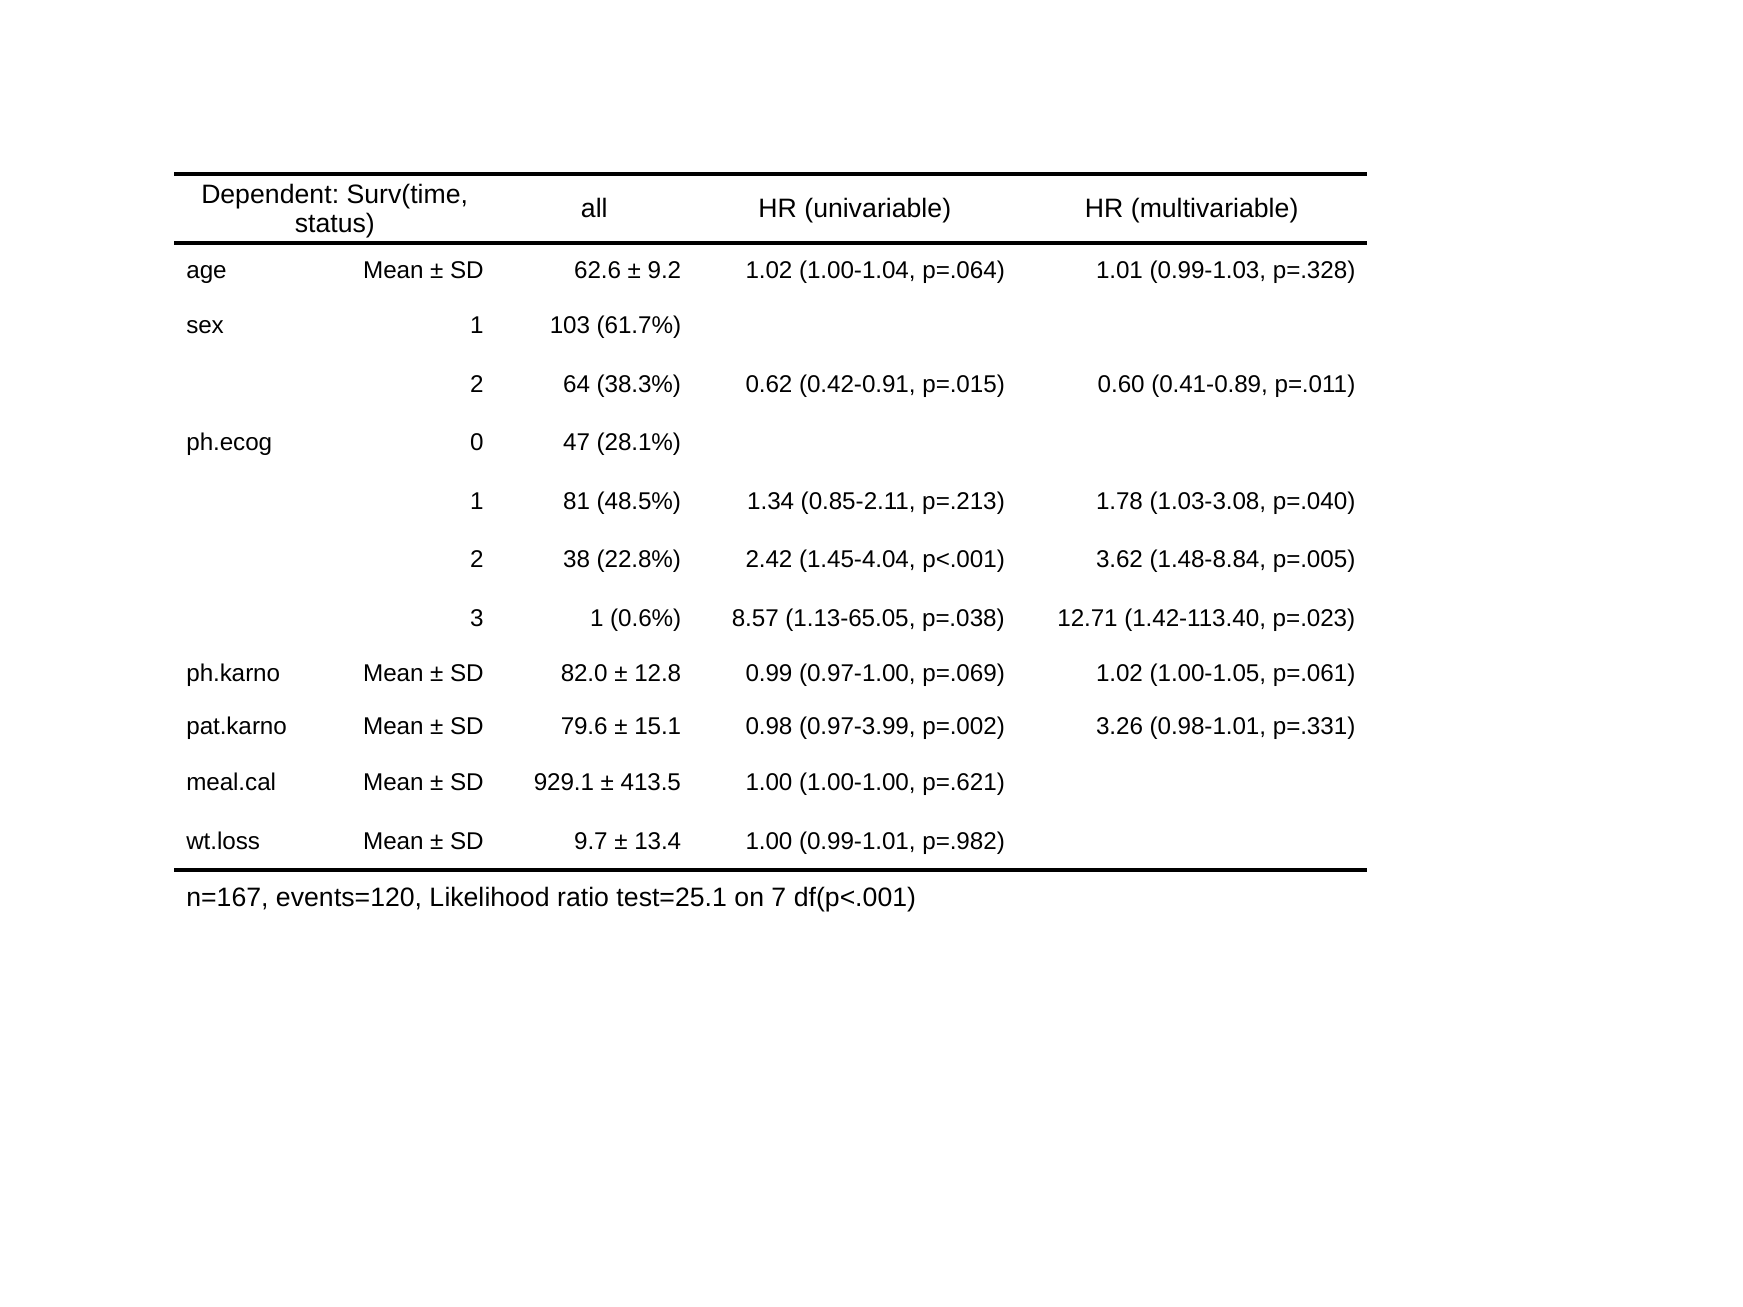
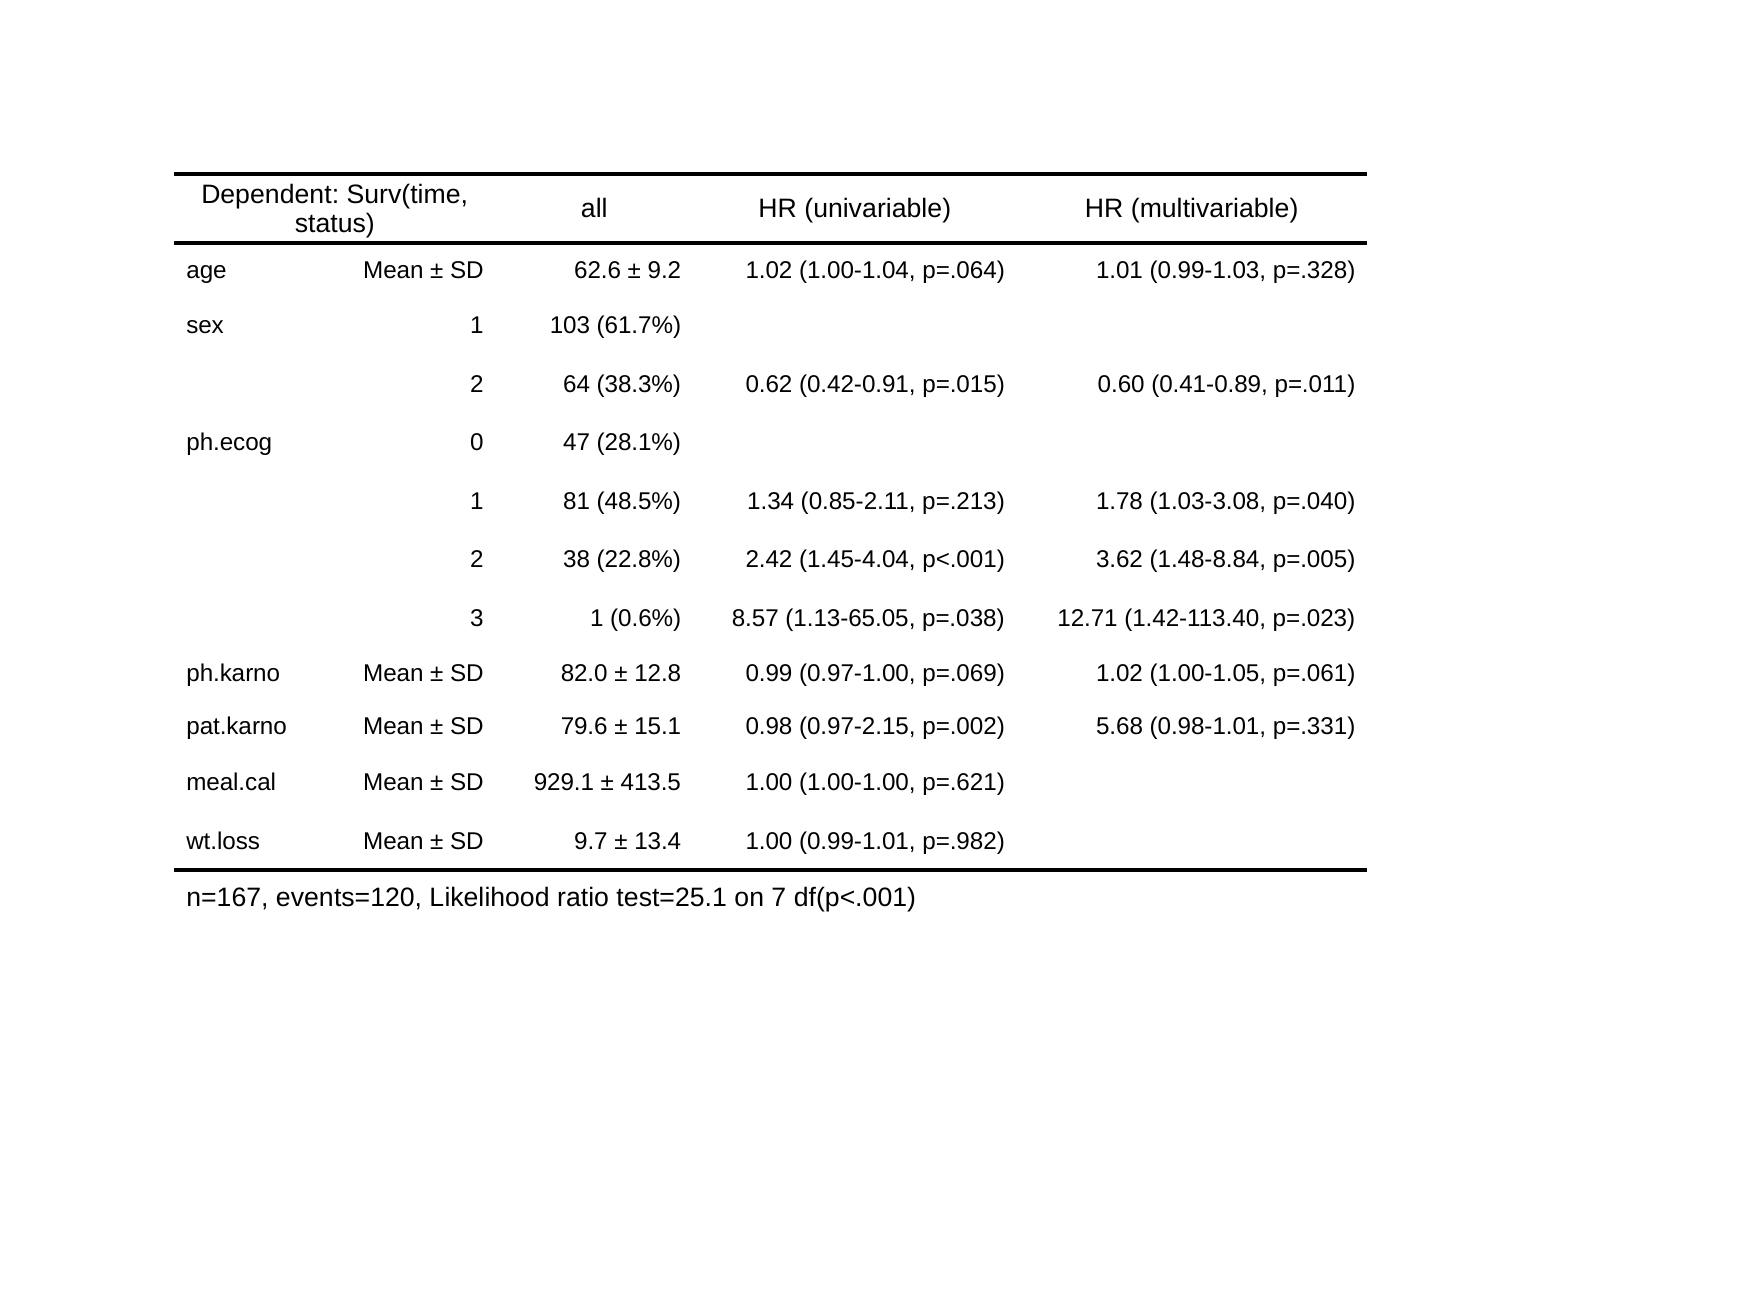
0.97-3.99: 0.97-3.99 -> 0.97-2.15
3.26: 3.26 -> 5.68
